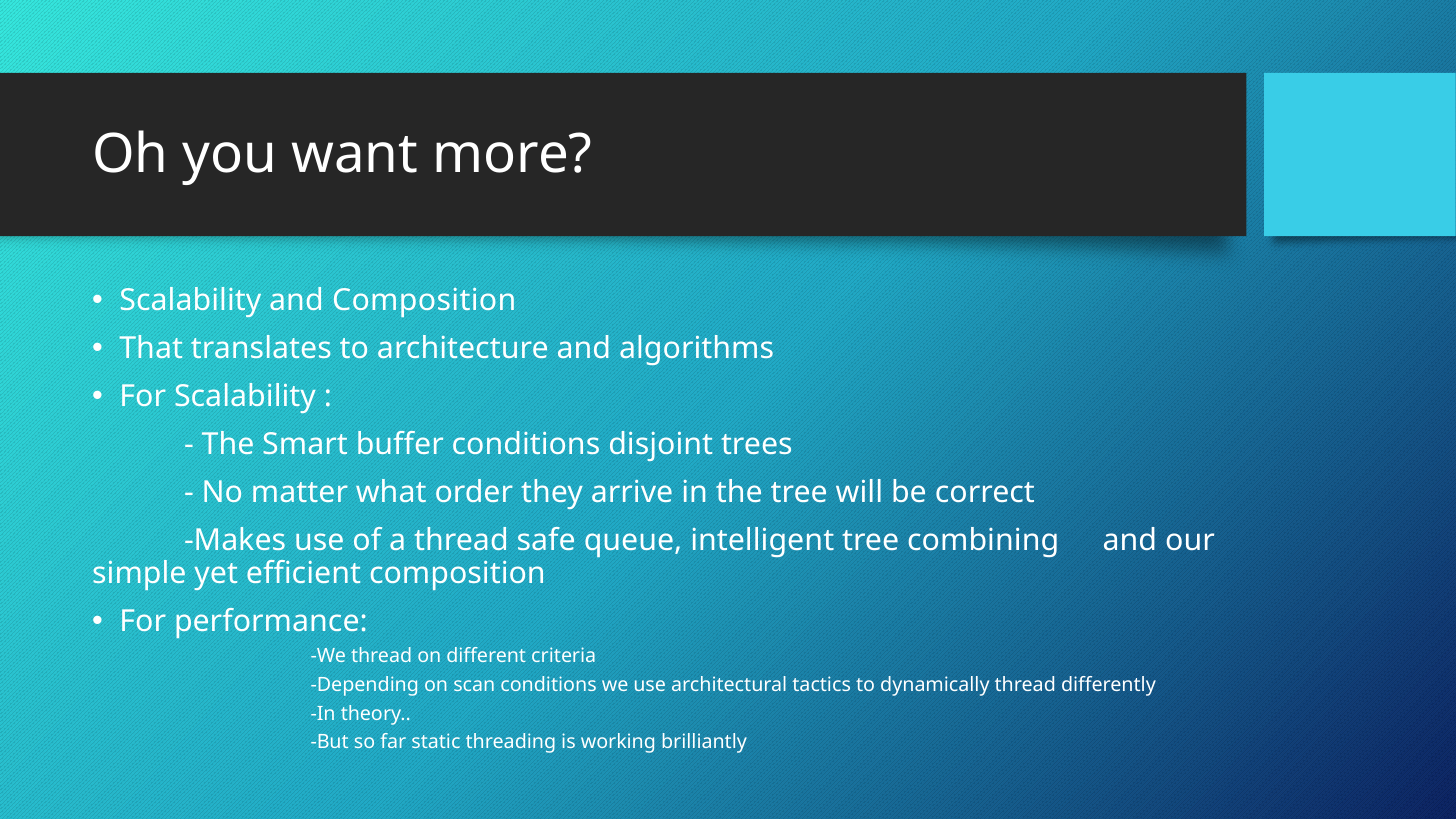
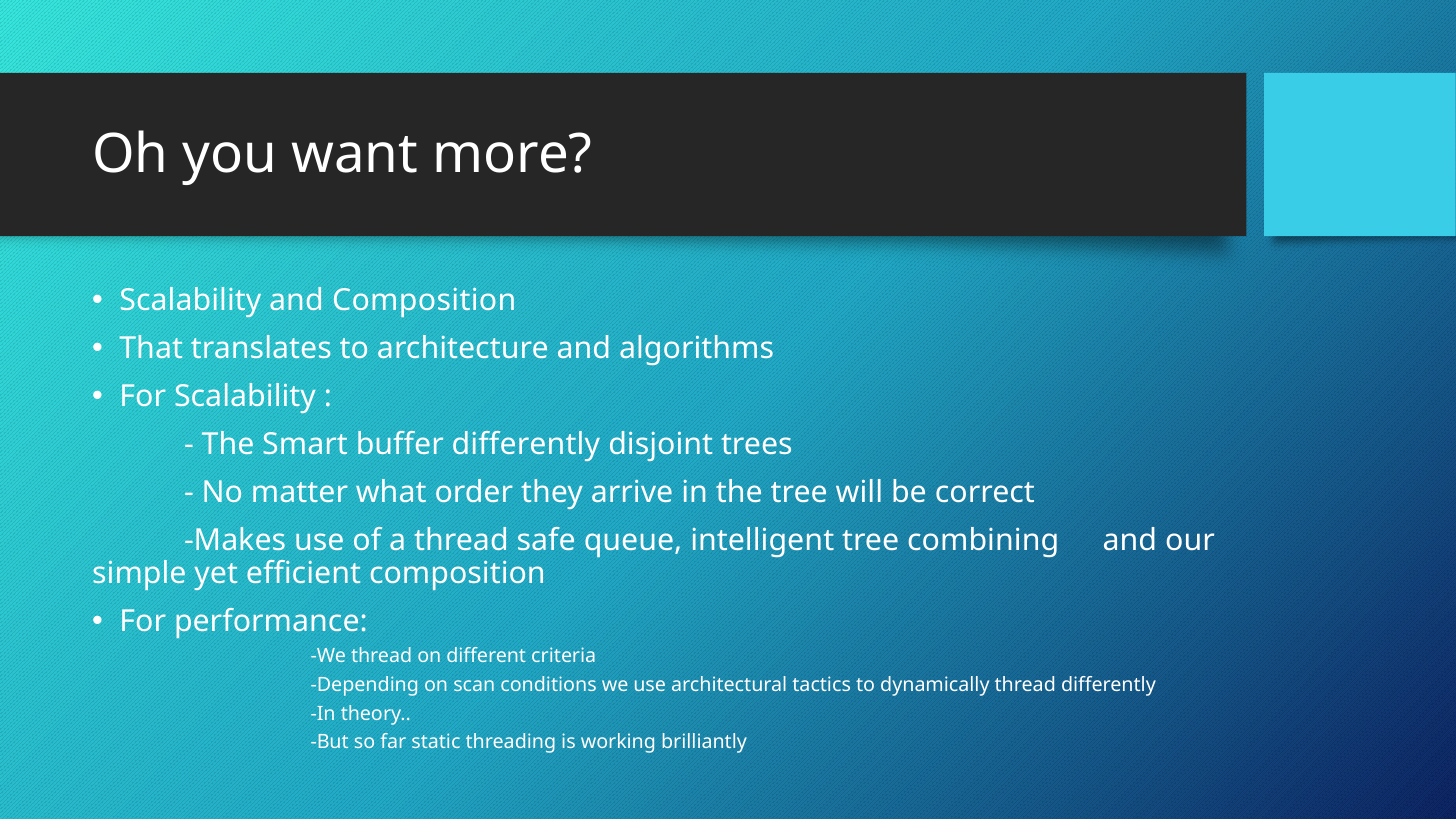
buffer conditions: conditions -> differently
